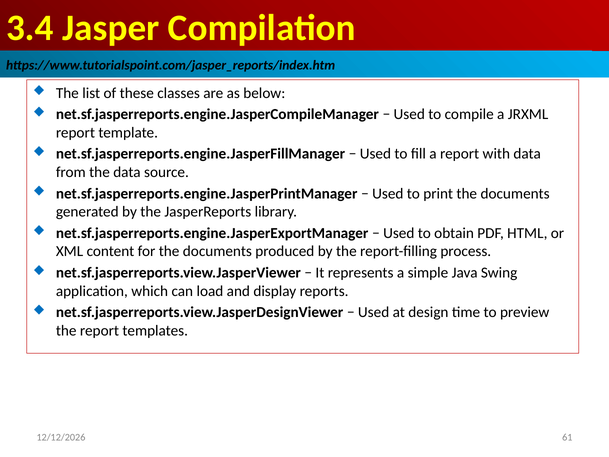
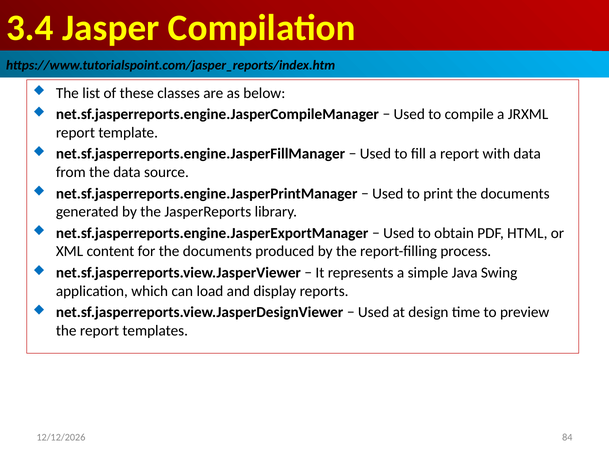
61: 61 -> 84
